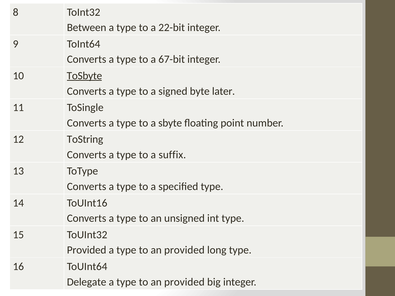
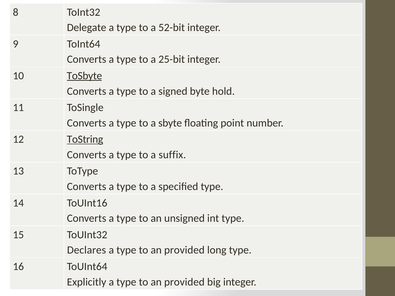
Between: Between -> Delegate
22-bit: 22-bit -> 52-bit
67-bit: 67-bit -> 25-bit
later: later -> hold
ToString underline: none -> present
Provided at (87, 250): Provided -> Declares
Delegate: Delegate -> Explicitly
